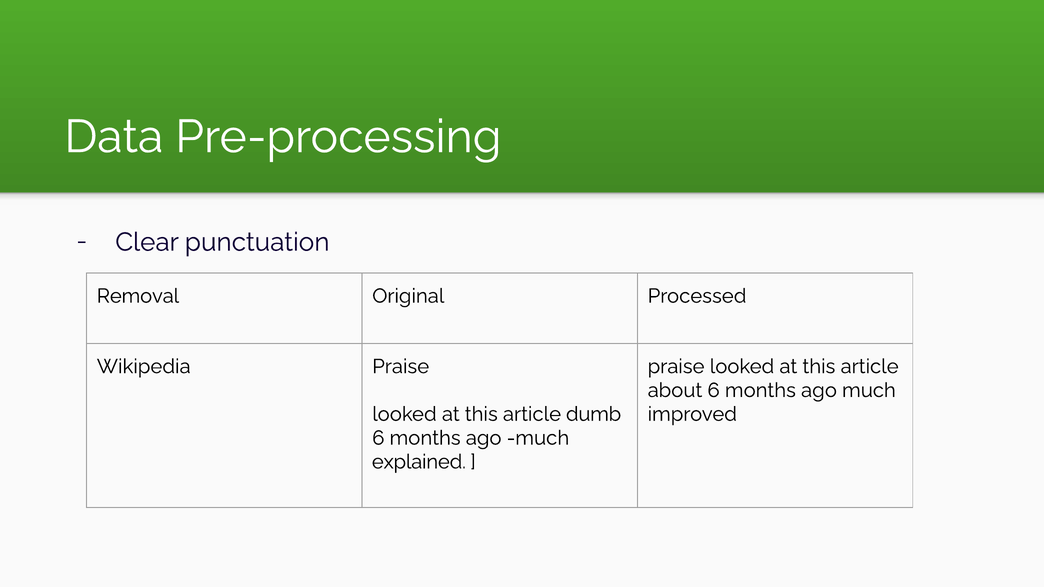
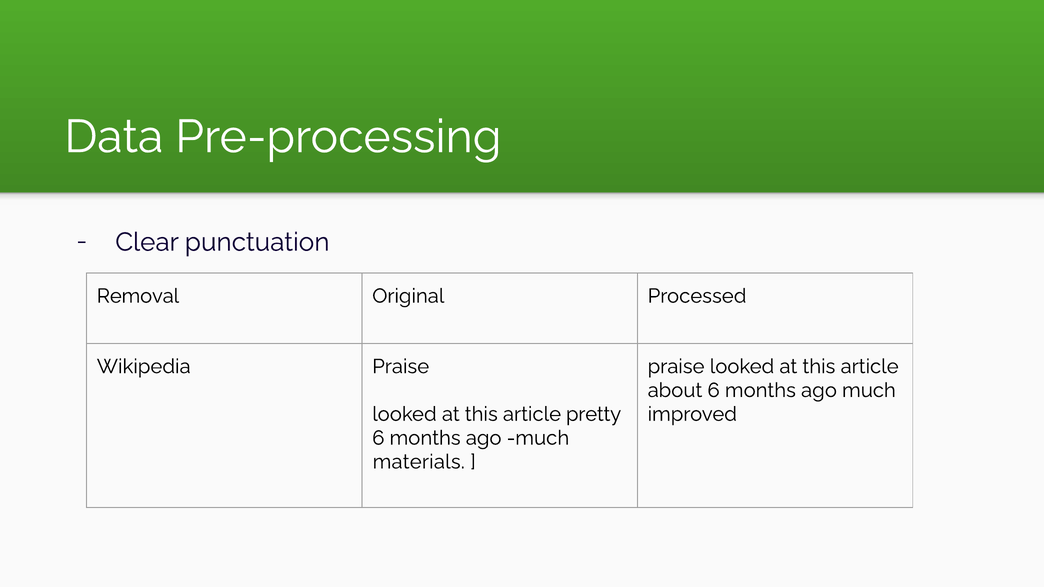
dumb: dumb -> pretty
explained: explained -> materials
